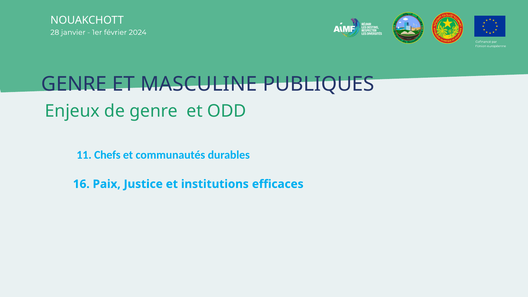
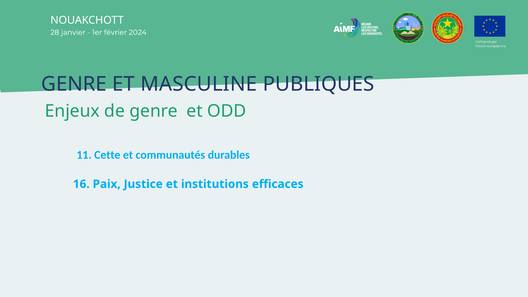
Chefs: Chefs -> Cette
